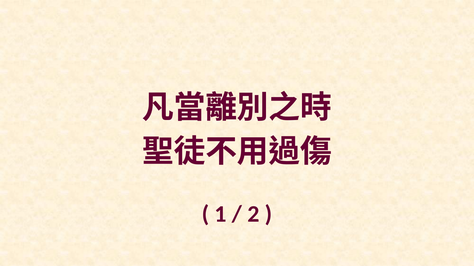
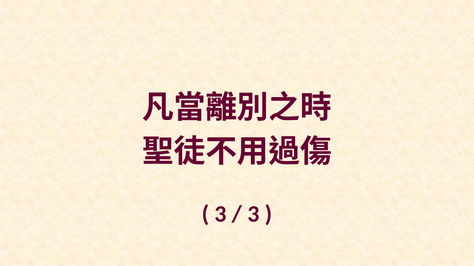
1 at (221, 214): 1 -> 3
2 at (253, 214): 2 -> 3
